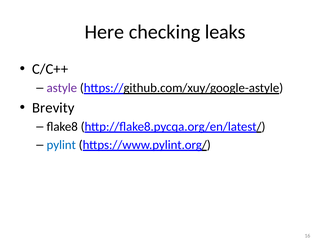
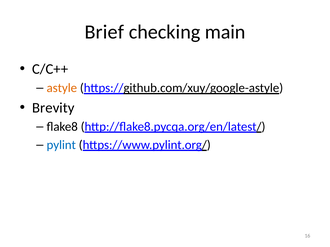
Here: Here -> Brief
leaks: leaks -> main
astyle colour: purple -> orange
